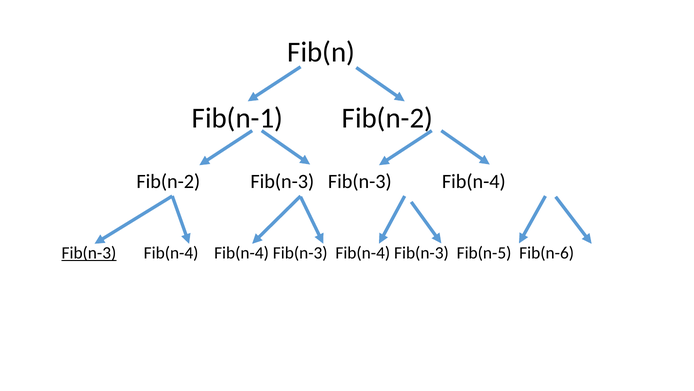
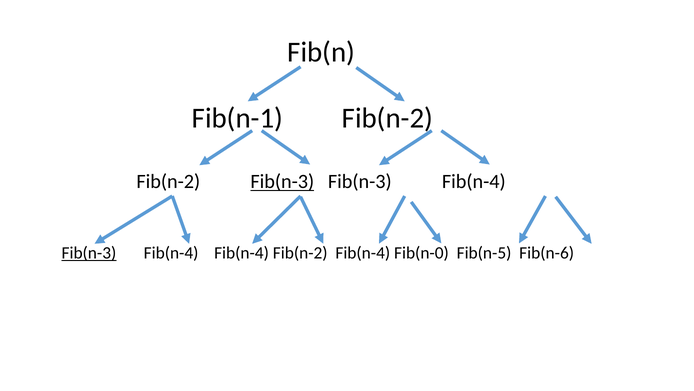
Fib(n-3 at (282, 181) underline: none -> present
Fib(n-4 Fib(n-4 Fib(n-3: Fib(n-3 -> Fib(n-2
Fib(n-3 at (421, 252): Fib(n-3 -> Fib(n-0
